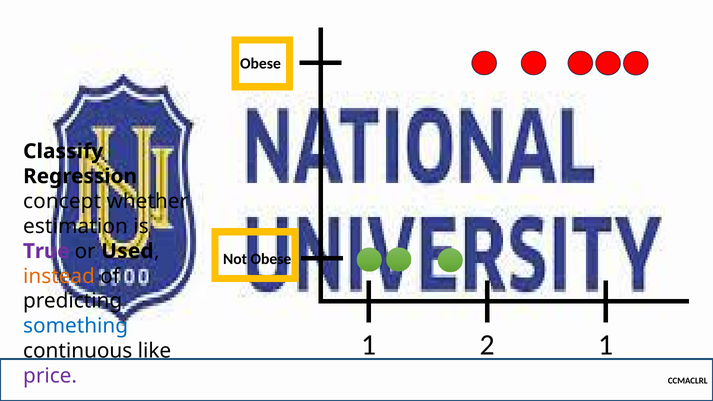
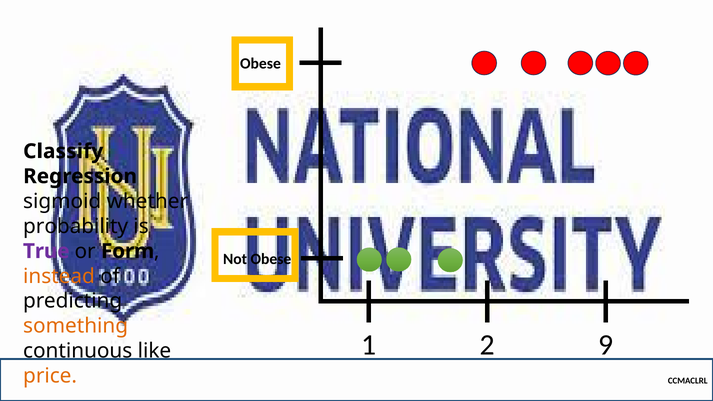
concept: concept -> sigmoid
estimation: estimation -> probability
Used: Used -> Form
something colour: blue -> orange
2 1: 1 -> 9
price colour: purple -> orange
